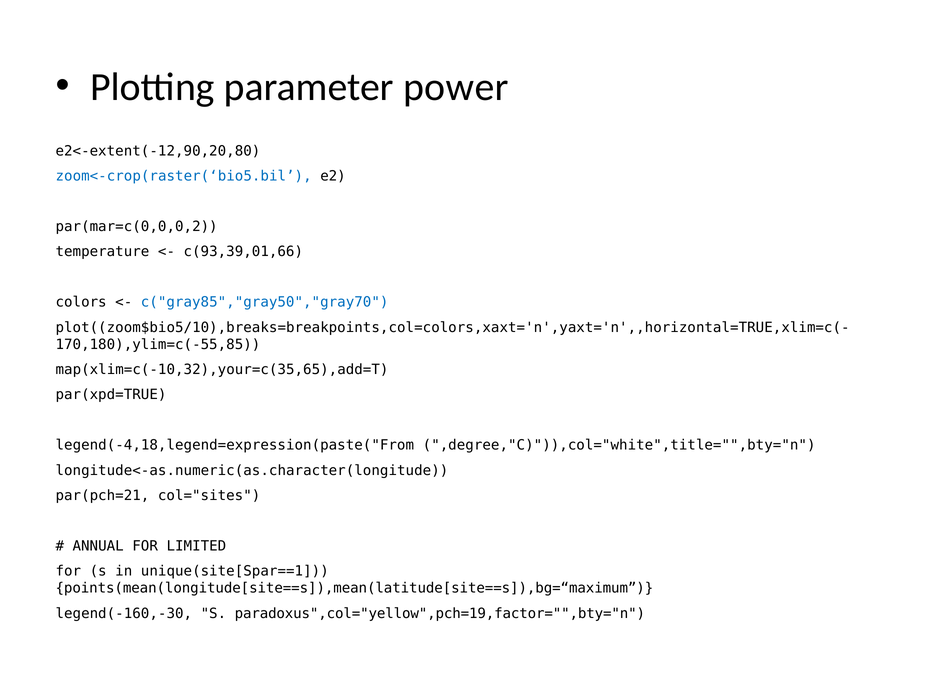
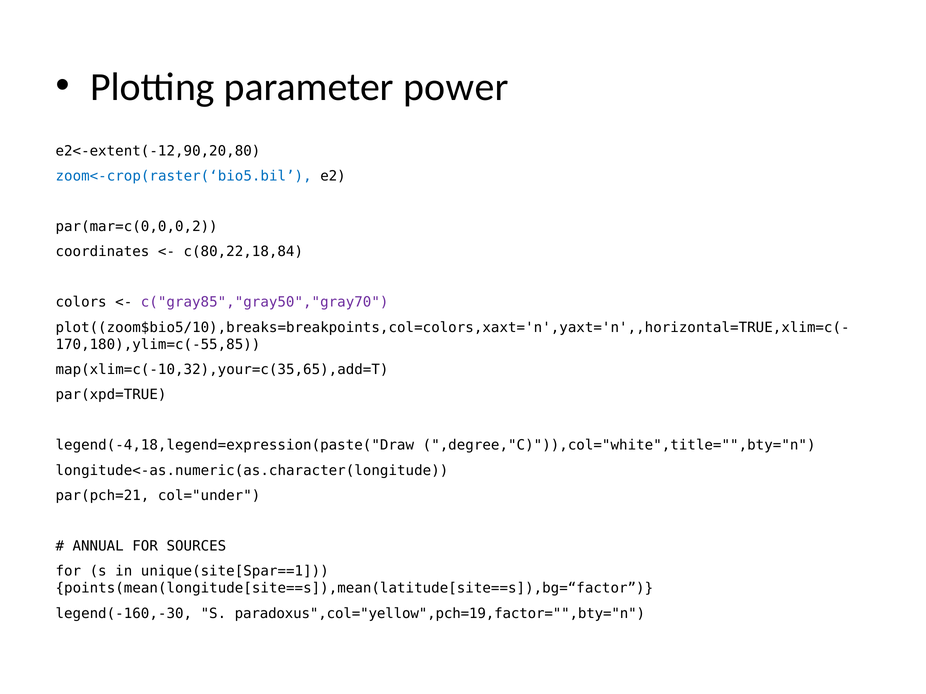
temperature: temperature -> coordinates
c(93,39,01,66: c(93,39,01,66 -> c(80,22,18,84
c("gray85","gray50","gray70 colour: blue -> purple
legend(-4,18,legend=expression(paste("From: legend(-4,18,legend=expression(paste("From -> legend(-4,18,legend=expression(paste("Draw
col="sites: col="sites -> col="under
LIMITED: LIMITED -> SOURCES
points(mean(longitude[site==s]),mean(latitude[site==s]),bg=“maximum: points(mean(longitude[site==s]),mean(latitude[site==s]),bg=“maximum -> points(mean(longitude[site==s]),mean(latitude[site==s]),bg=“factor
